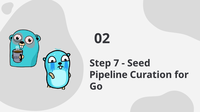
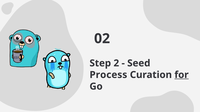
7: 7 -> 2
Pipeline: Pipeline -> Process
for underline: none -> present
